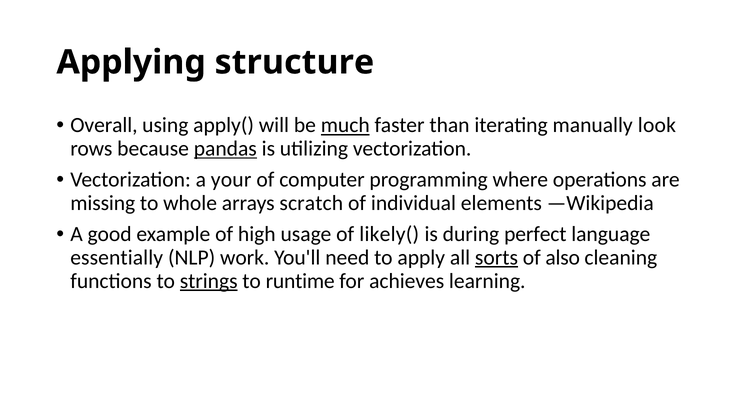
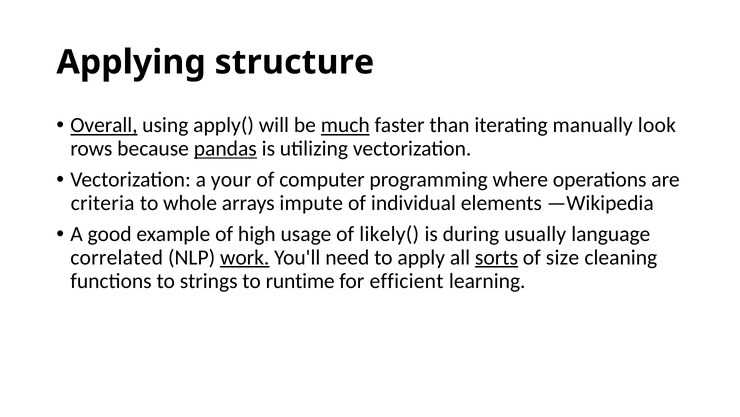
Overall underline: none -> present
missing: missing -> criteria
scratch: scratch -> impute
perfect: perfect -> usually
essentially: essentially -> correlated
work underline: none -> present
also: also -> size
strings underline: present -> none
achieves: achieves -> efficient
